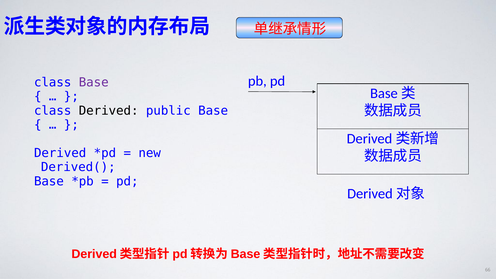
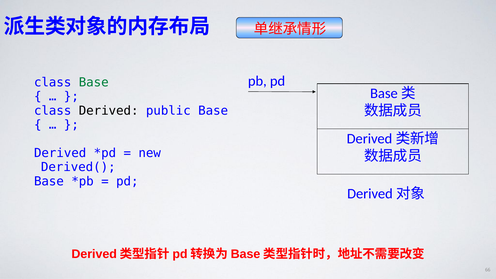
Base at (94, 82) colour: purple -> green
